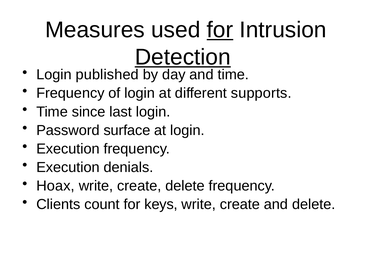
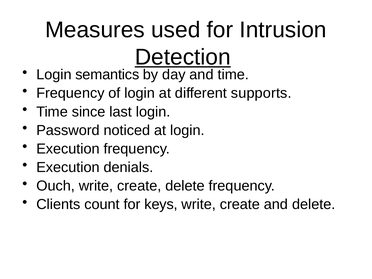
for at (220, 30) underline: present -> none
published: published -> semantics
surface: surface -> noticed
Hoax: Hoax -> Ouch
